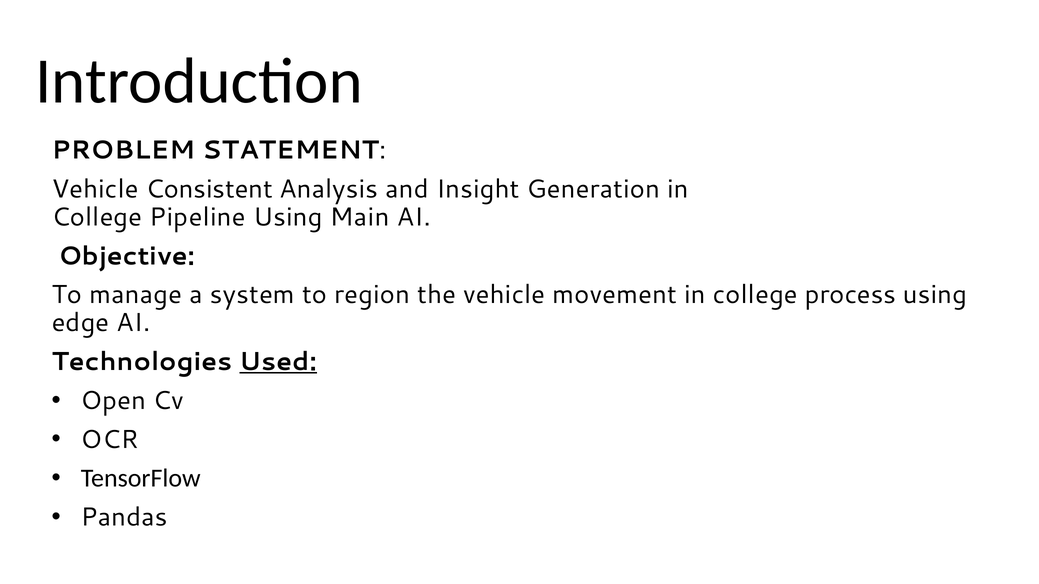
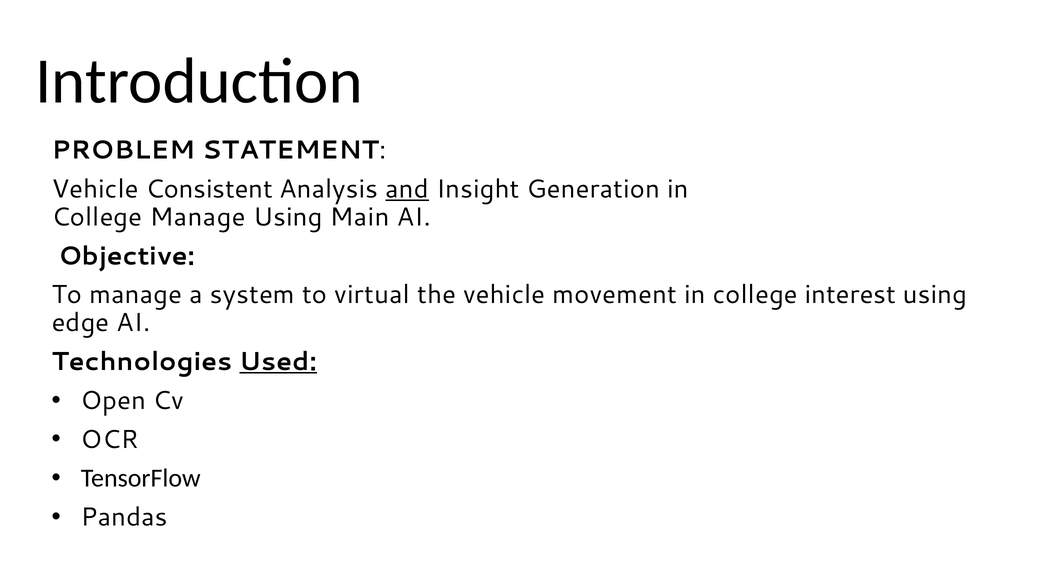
and underline: none -> present
College Pipeline: Pipeline -> Manage
region: region -> virtual
process: process -> interest
